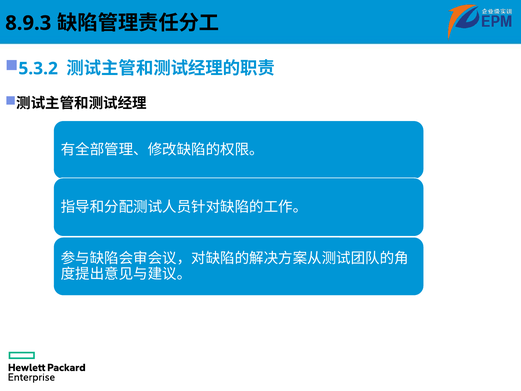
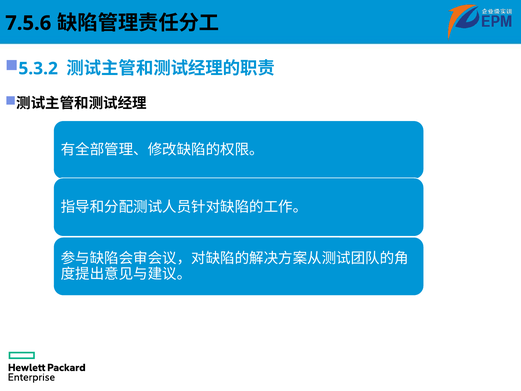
8.9.3: 8.9.3 -> 7.5.6
